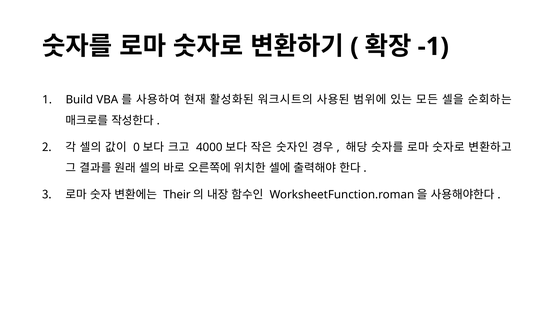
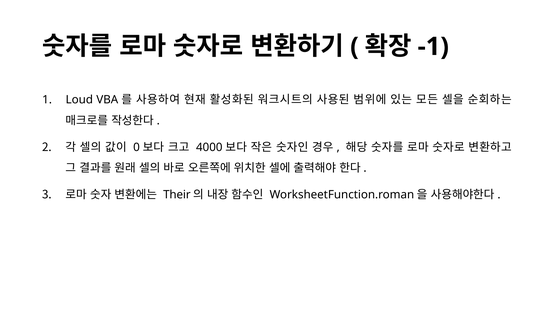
Build: Build -> Loud
